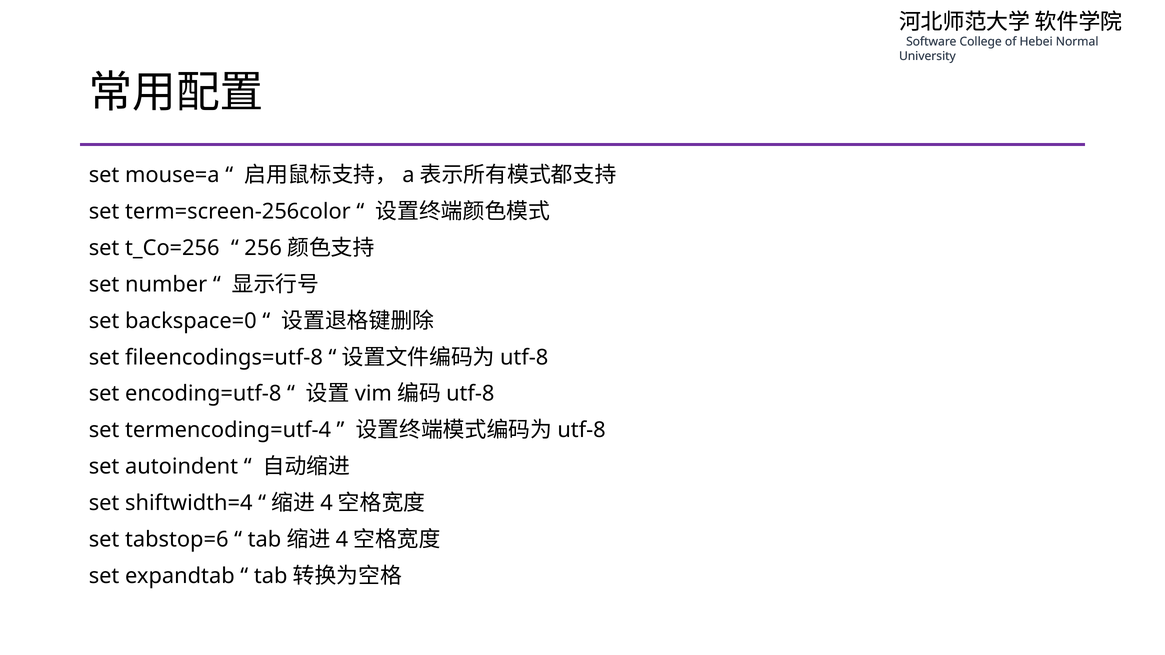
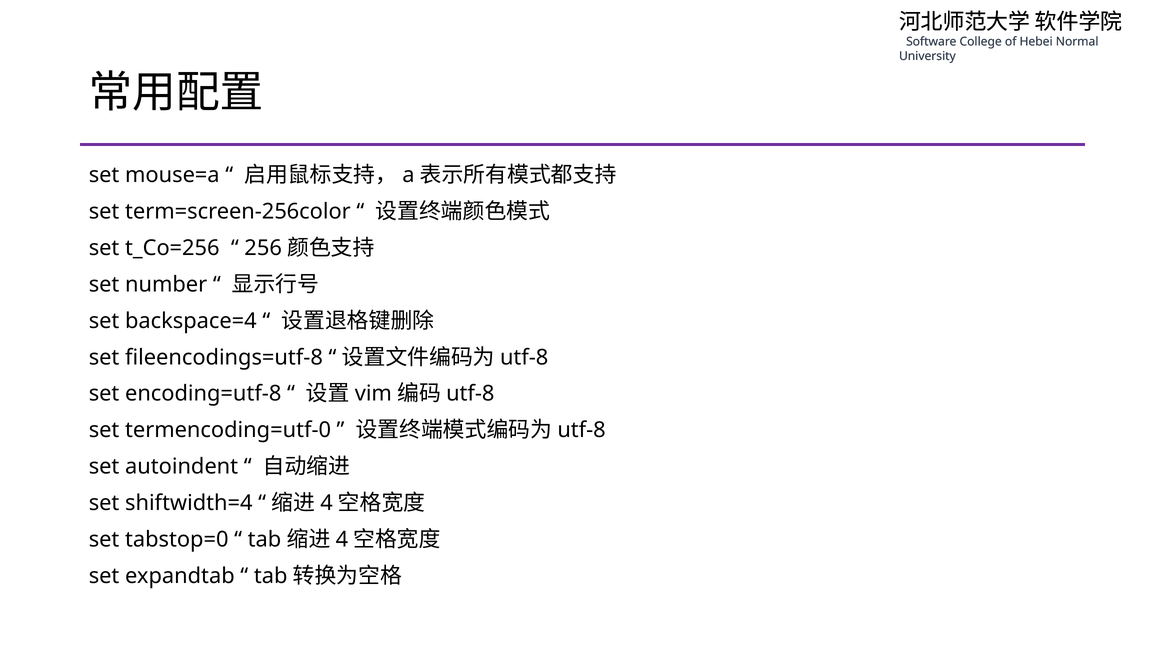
backspace=0: backspace=0 -> backspace=4
termencoding=utf-4: termencoding=utf-4 -> termencoding=utf-0
tabstop=6: tabstop=6 -> tabstop=0
